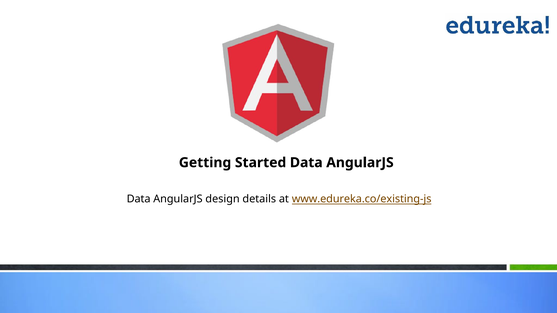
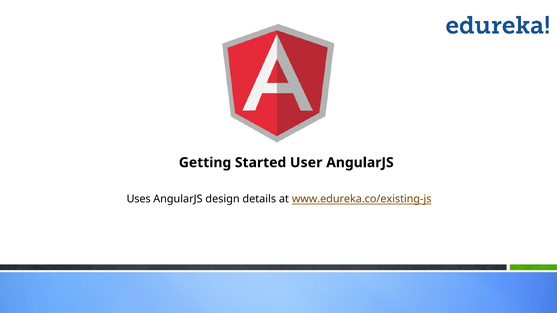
Started Data: Data -> User
Data at (139, 199): Data -> Uses
